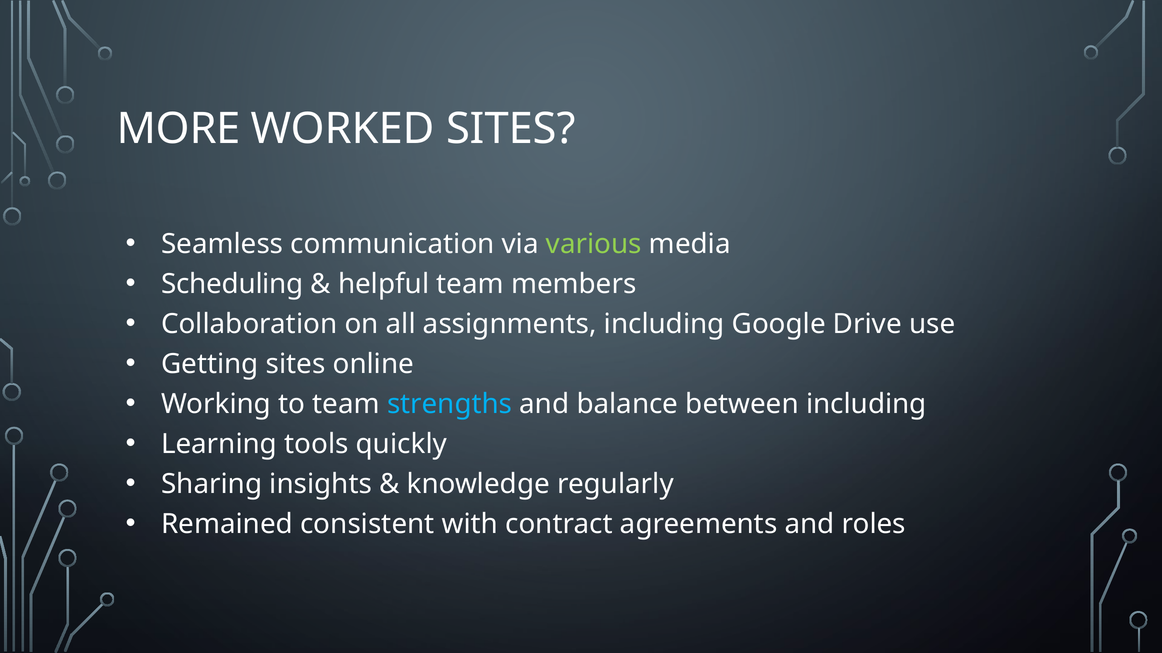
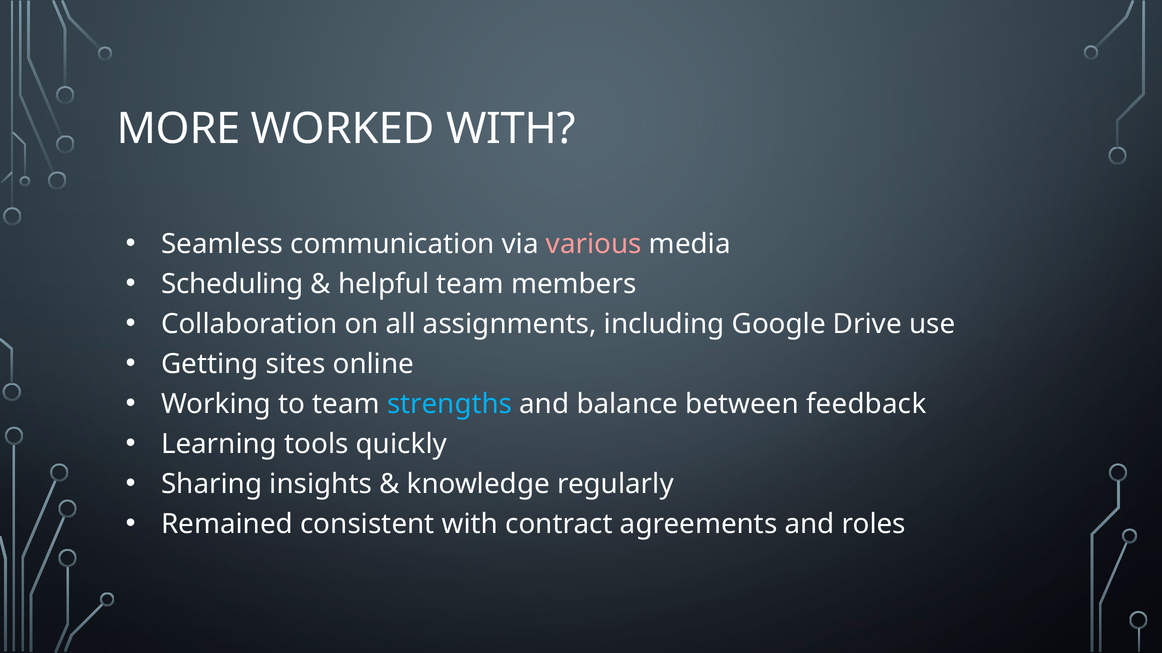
WORKED SITES: SITES -> WITH
various colour: light green -> pink
between including: including -> feedback
